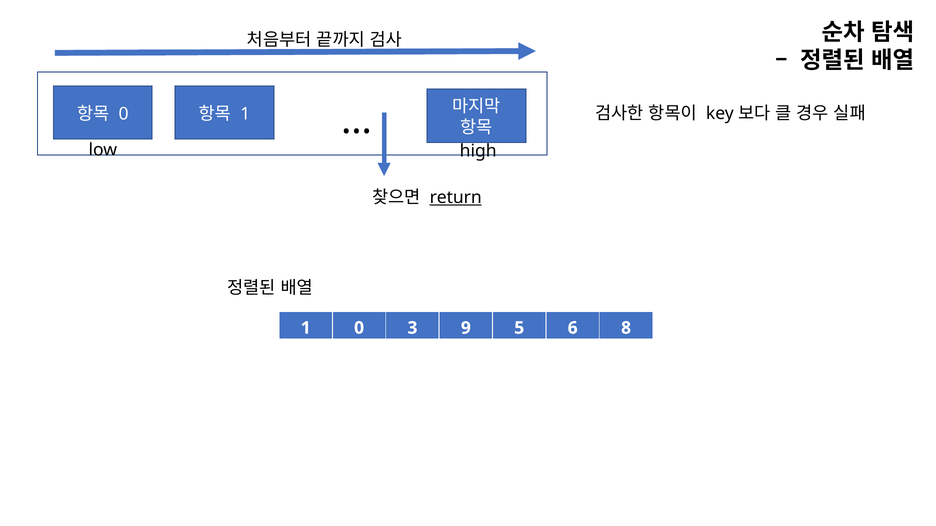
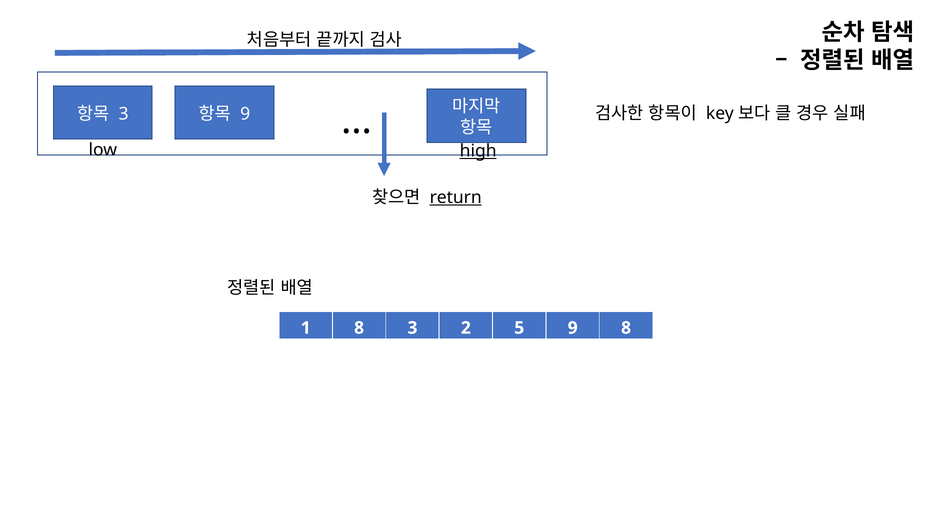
0 at (124, 114): 0 -> 3
1 at (245, 114): 1 -> 9
high underline: none -> present
1 0: 0 -> 8
9: 9 -> 2
5 6: 6 -> 9
